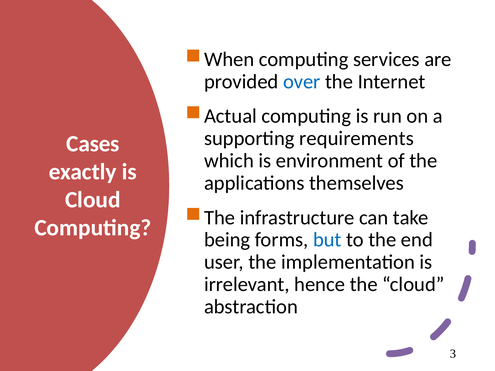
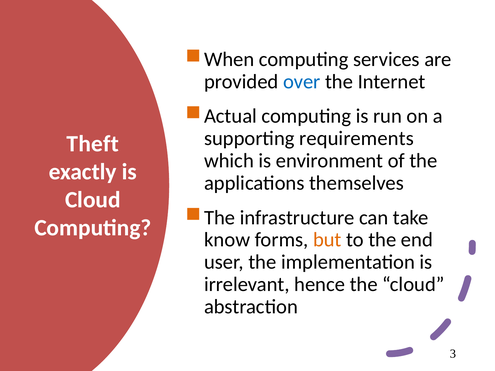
Cases: Cases -> Theft
being: being -> know
but colour: blue -> orange
